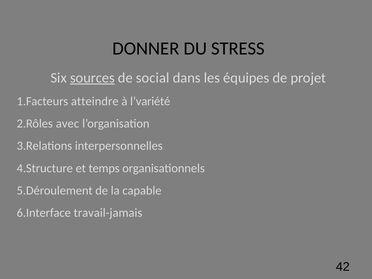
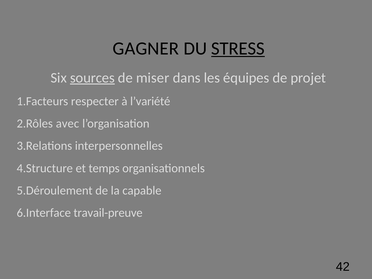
DONNER: DONNER -> GAGNER
STRESS underline: none -> present
social: social -> miser
atteindre: atteindre -> respecter
travail-jamais: travail-jamais -> travail-preuve
